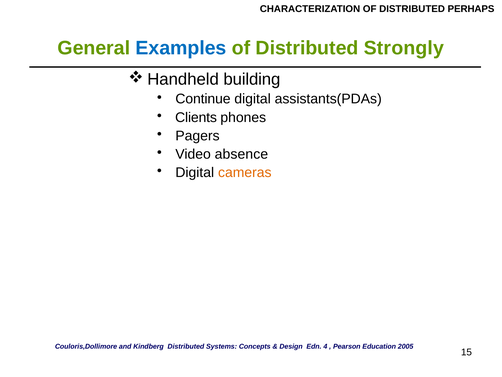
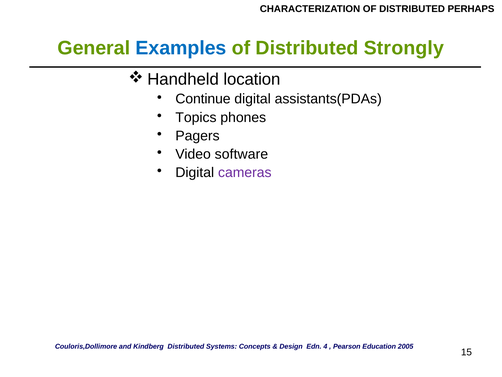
building: building -> location
Clients: Clients -> Topics
absence: absence -> software
cameras colour: orange -> purple
